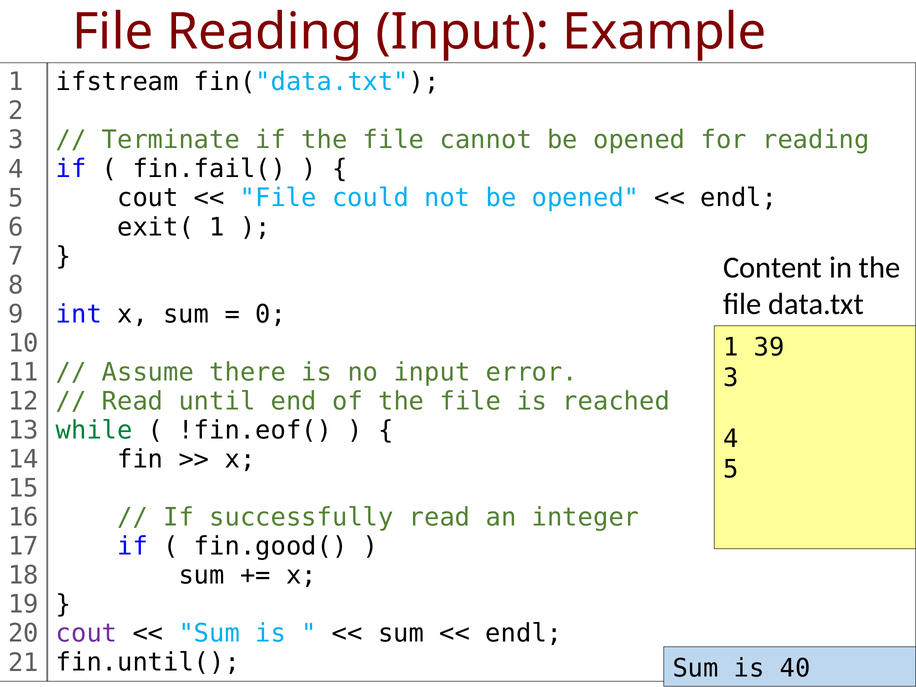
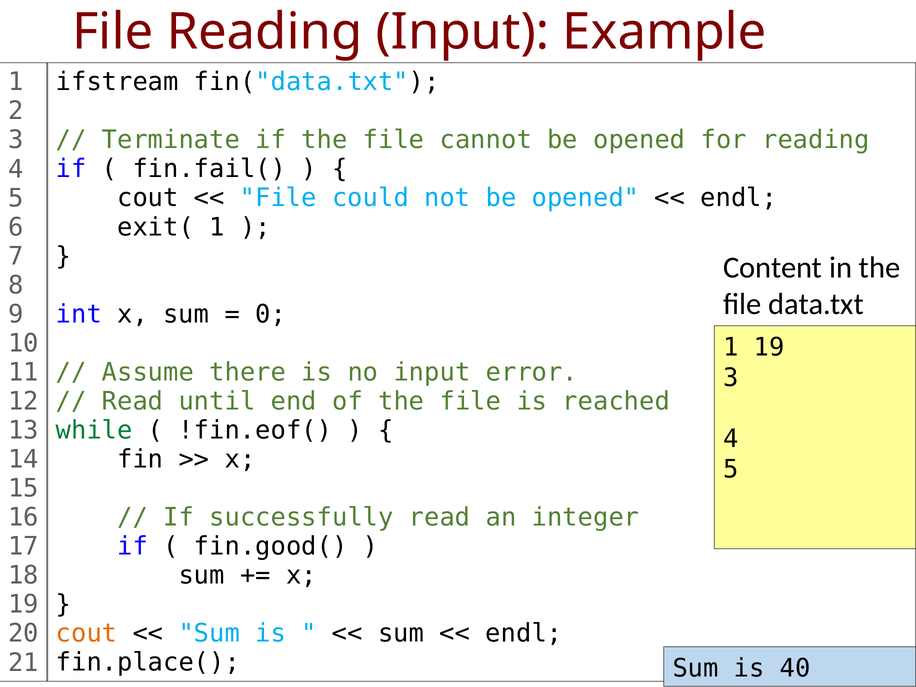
1 39: 39 -> 19
cout at (87, 633) colour: purple -> orange
fin.until(: fin.until( -> fin.place(
